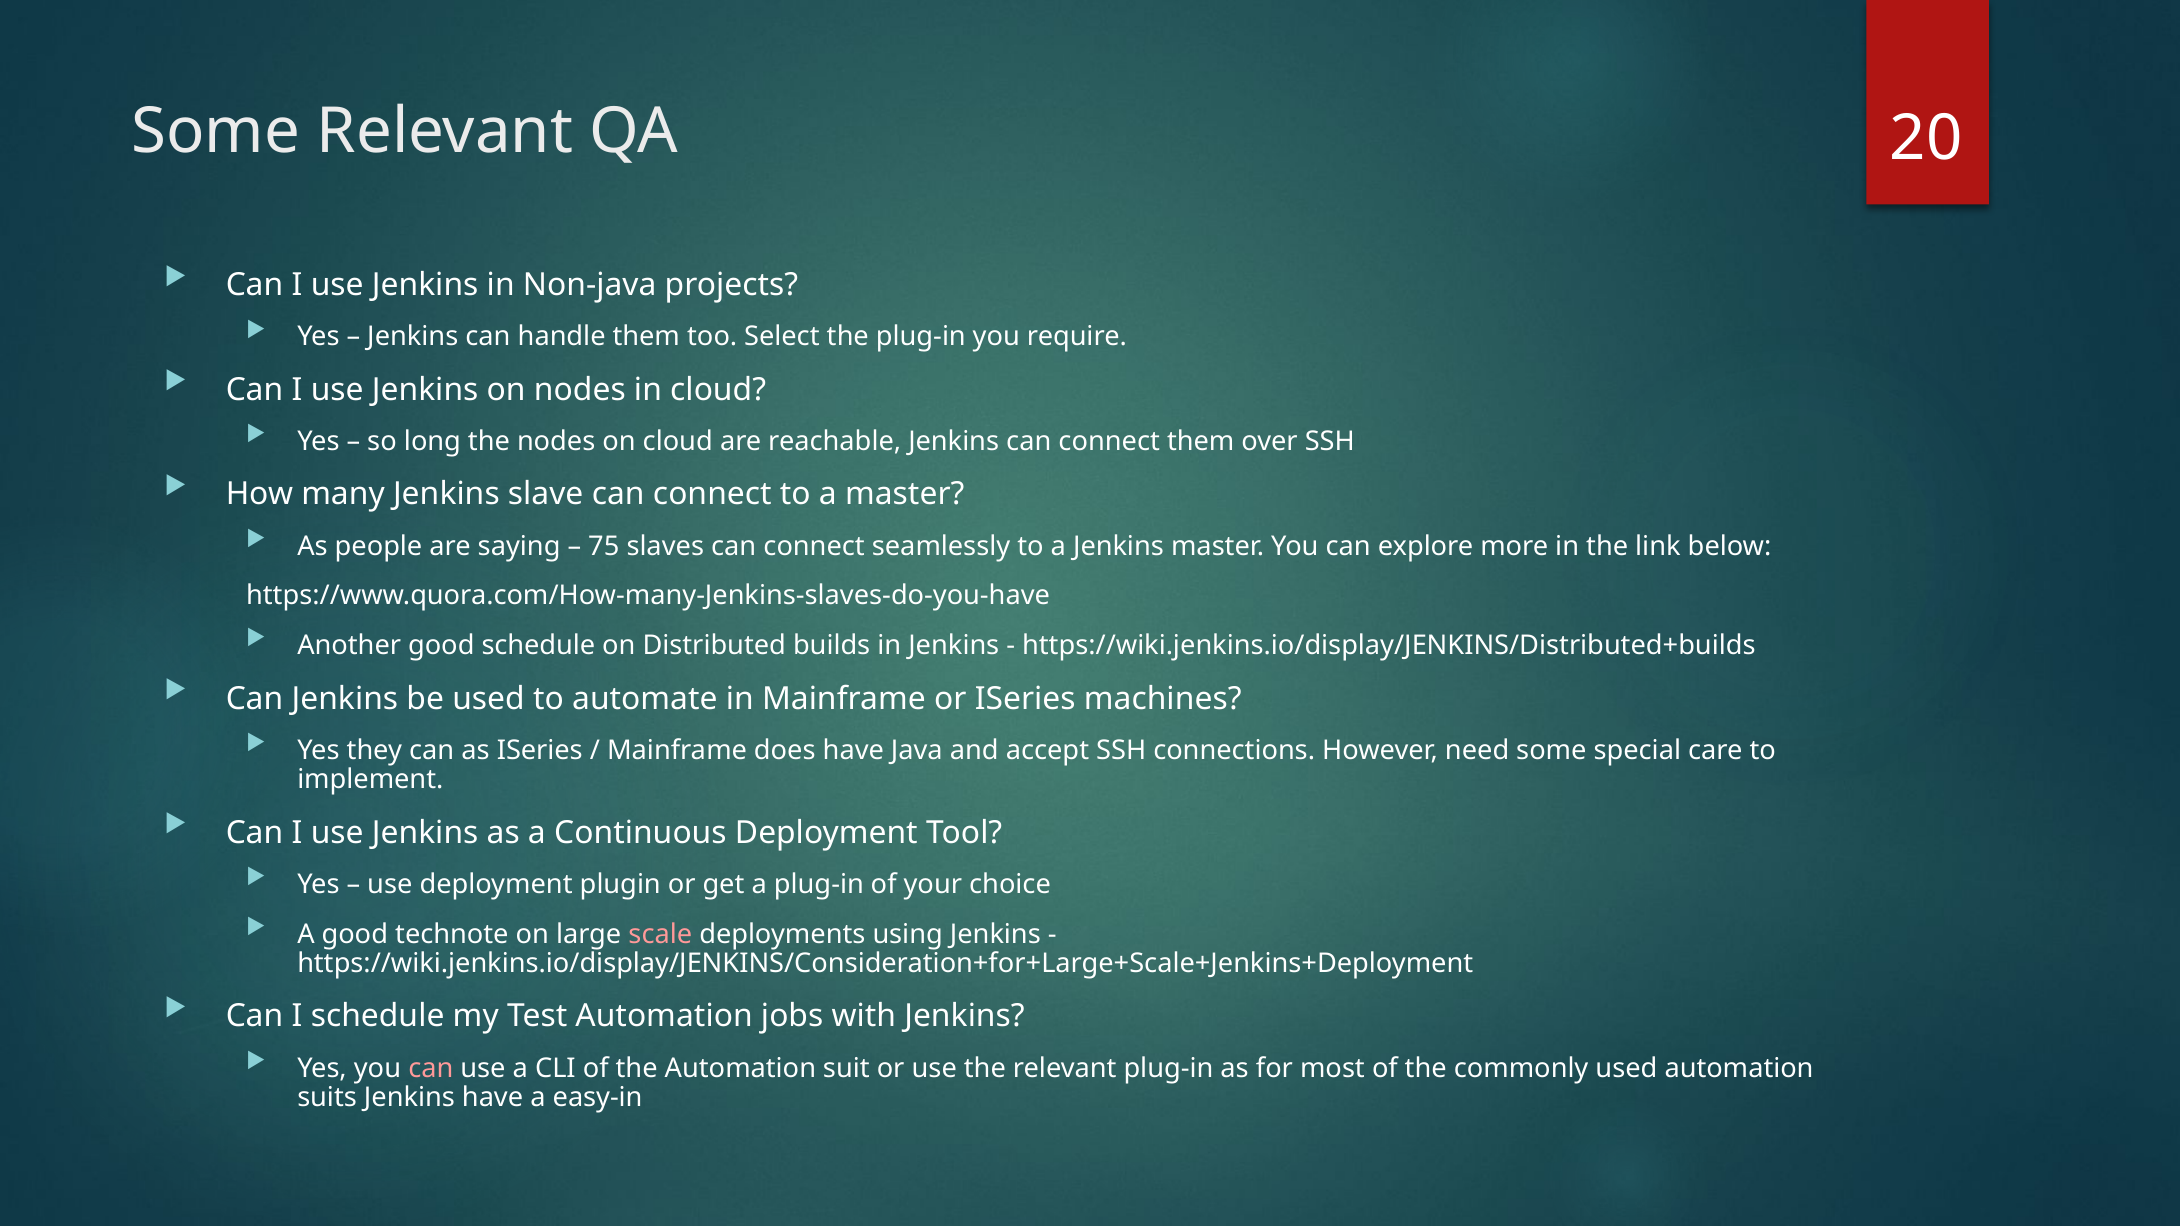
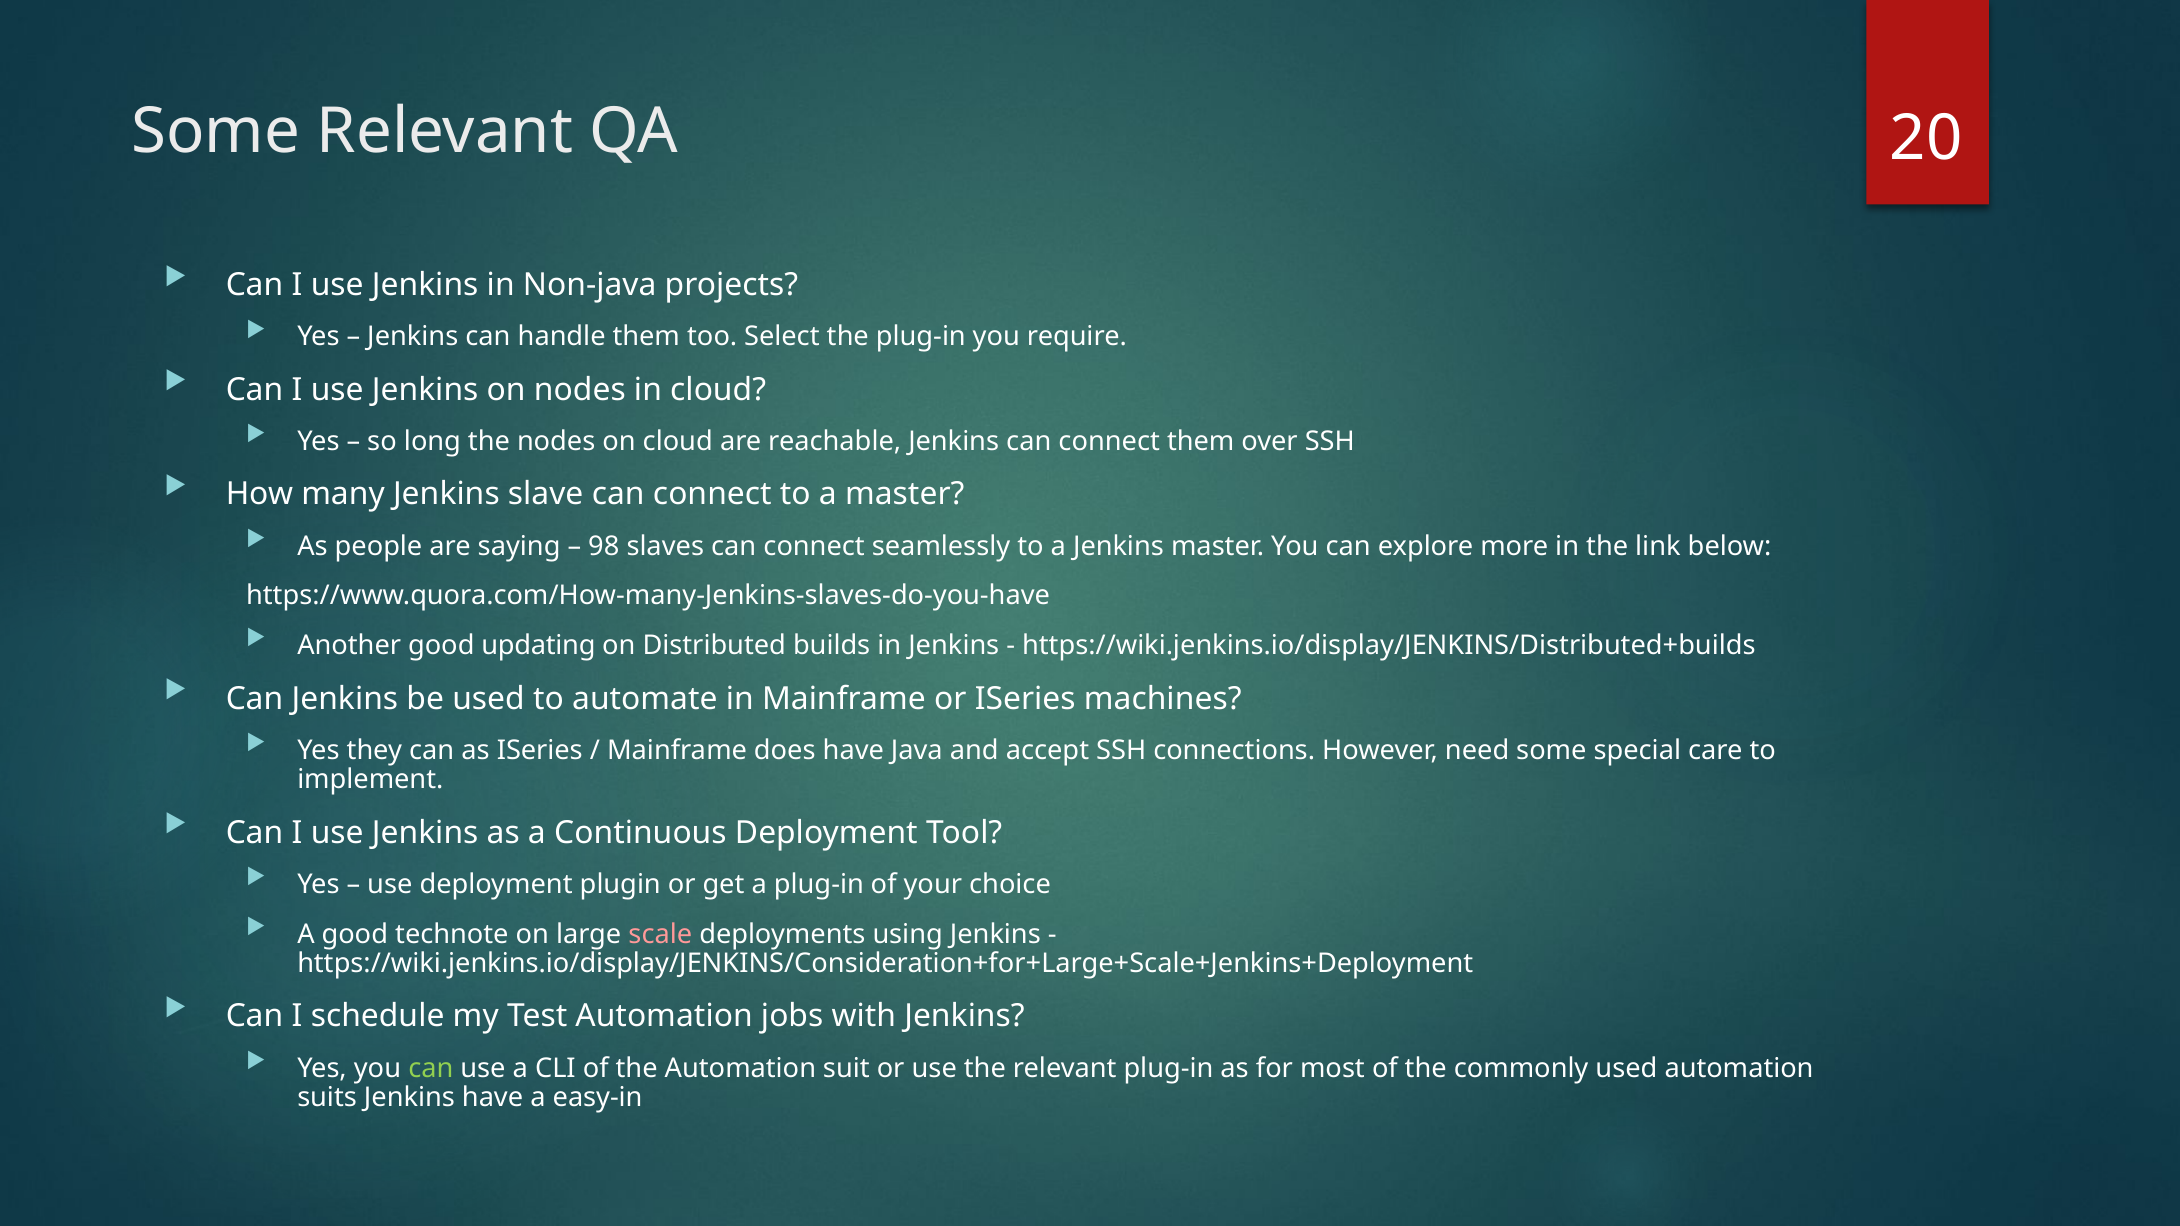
75: 75 -> 98
good schedule: schedule -> updating
can at (431, 1068) colour: pink -> light green
